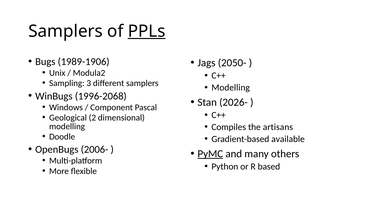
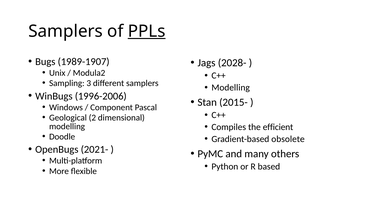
1989-1906: 1989-1906 -> 1989-1907
2050-: 2050- -> 2028-
1996-2068: 1996-2068 -> 1996-2006
2026-: 2026- -> 2015-
artisans: artisans -> efficient
available: available -> obsolete
2006-: 2006- -> 2021-
PyMC underline: present -> none
